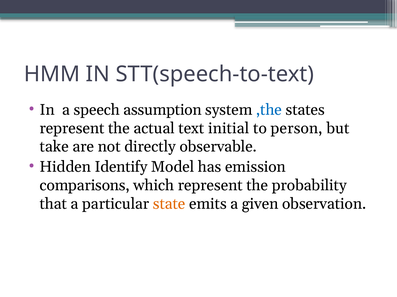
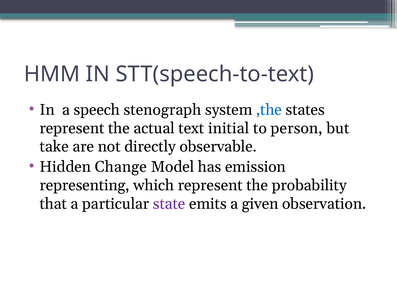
assumption: assumption -> stenograph
Identify: Identify -> Change
comparisons: comparisons -> representing
state colour: orange -> purple
